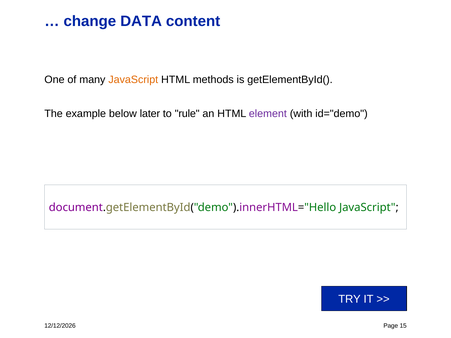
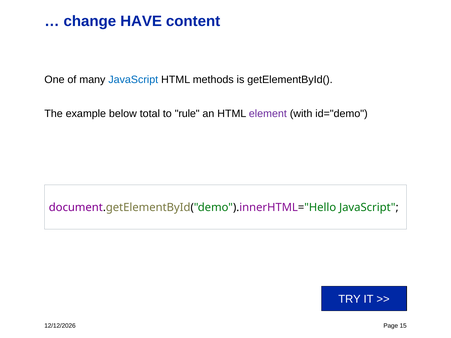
DATA: DATA -> HAVE
JavaScript at (133, 80) colour: orange -> blue
later: later -> total
